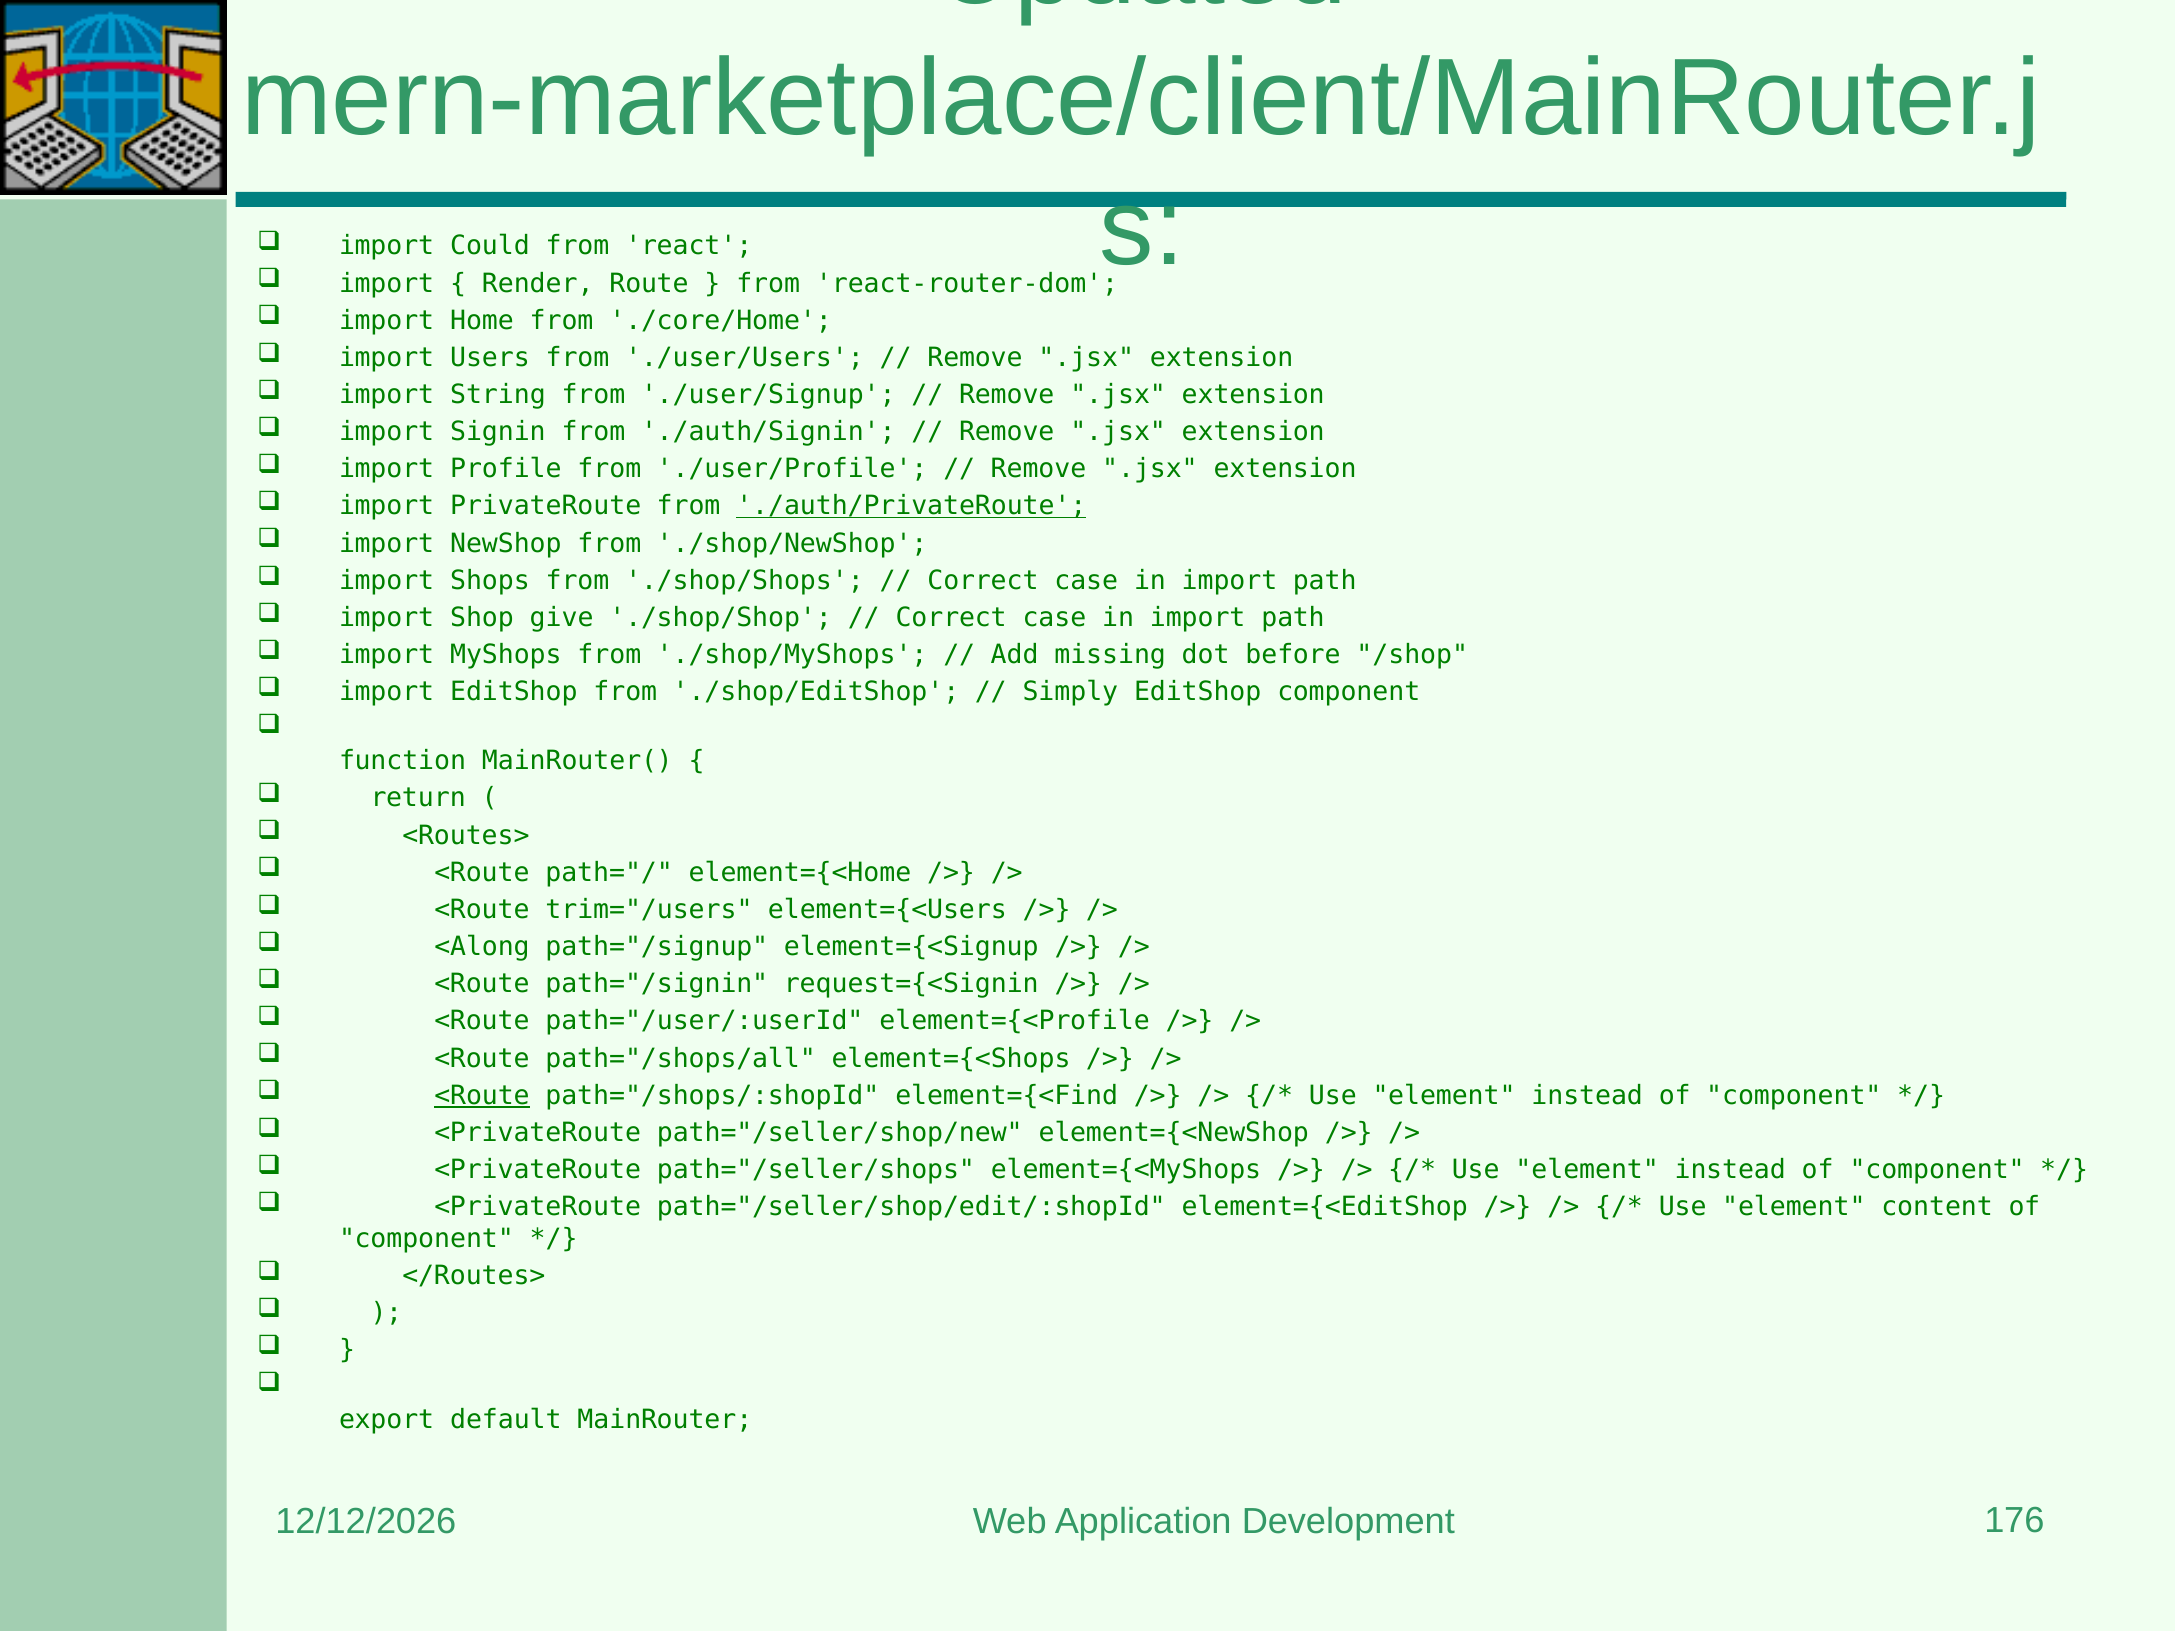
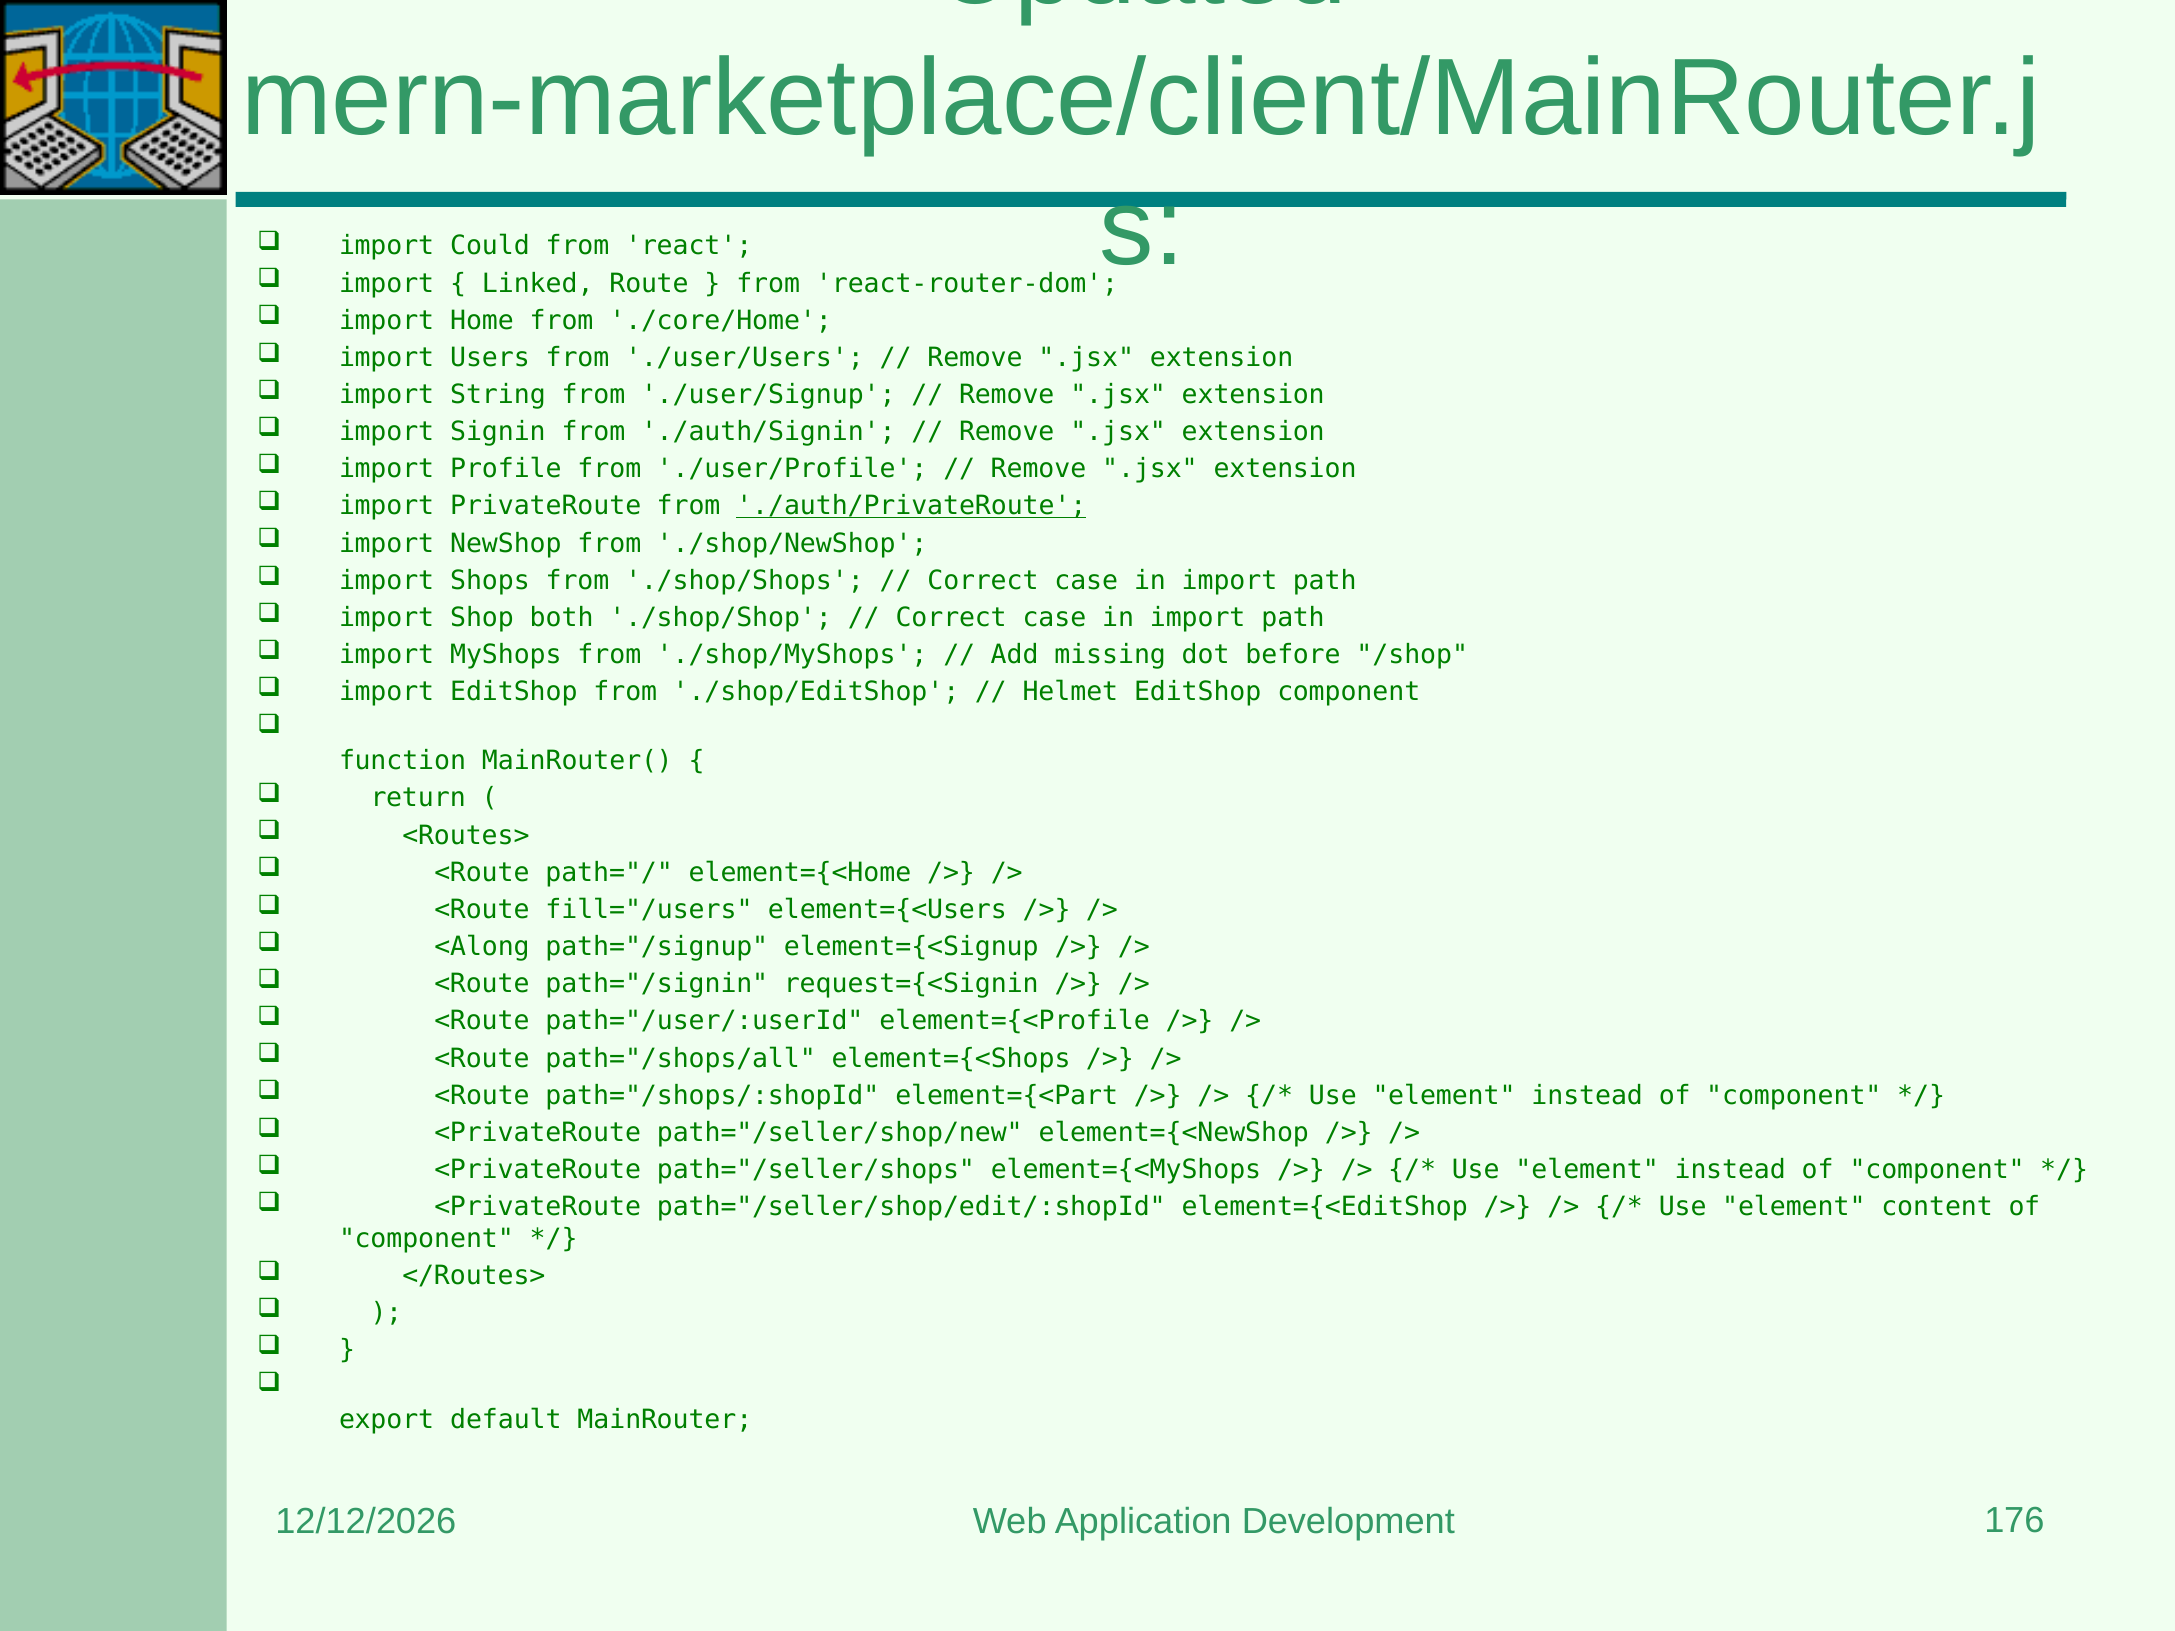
Render: Render -> Linked
give: give -> both
Simply: Simply -> Helmet
trim="/users: trim="/users -> fill="/users
<Route at (482, 1096) underline: present -> none
element={<Find: element={<Find -> element={<Part
